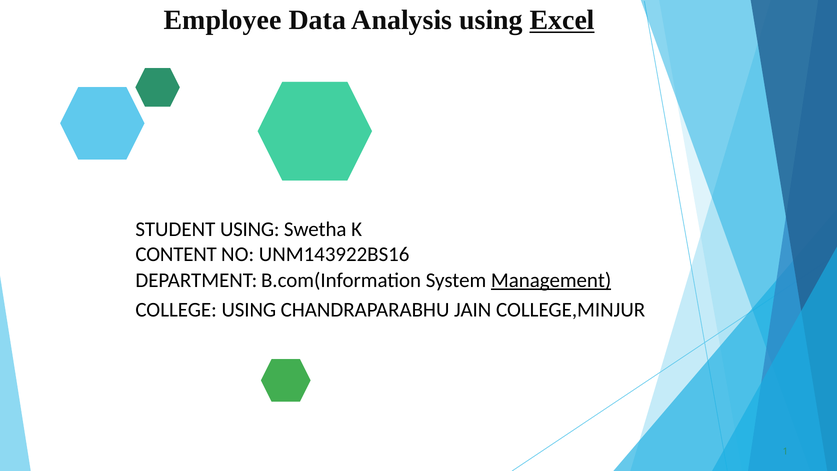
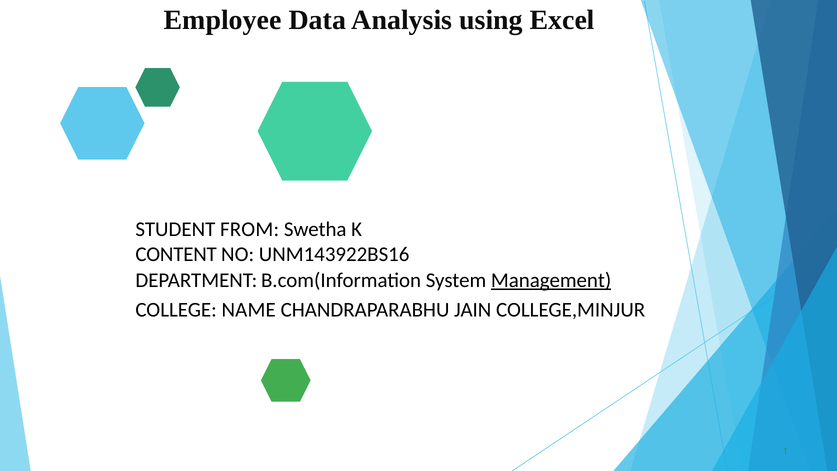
Excel underline: present -> none
STUDENT USING: USING -> FROM
COLLEGE USING: USING -> NAME
